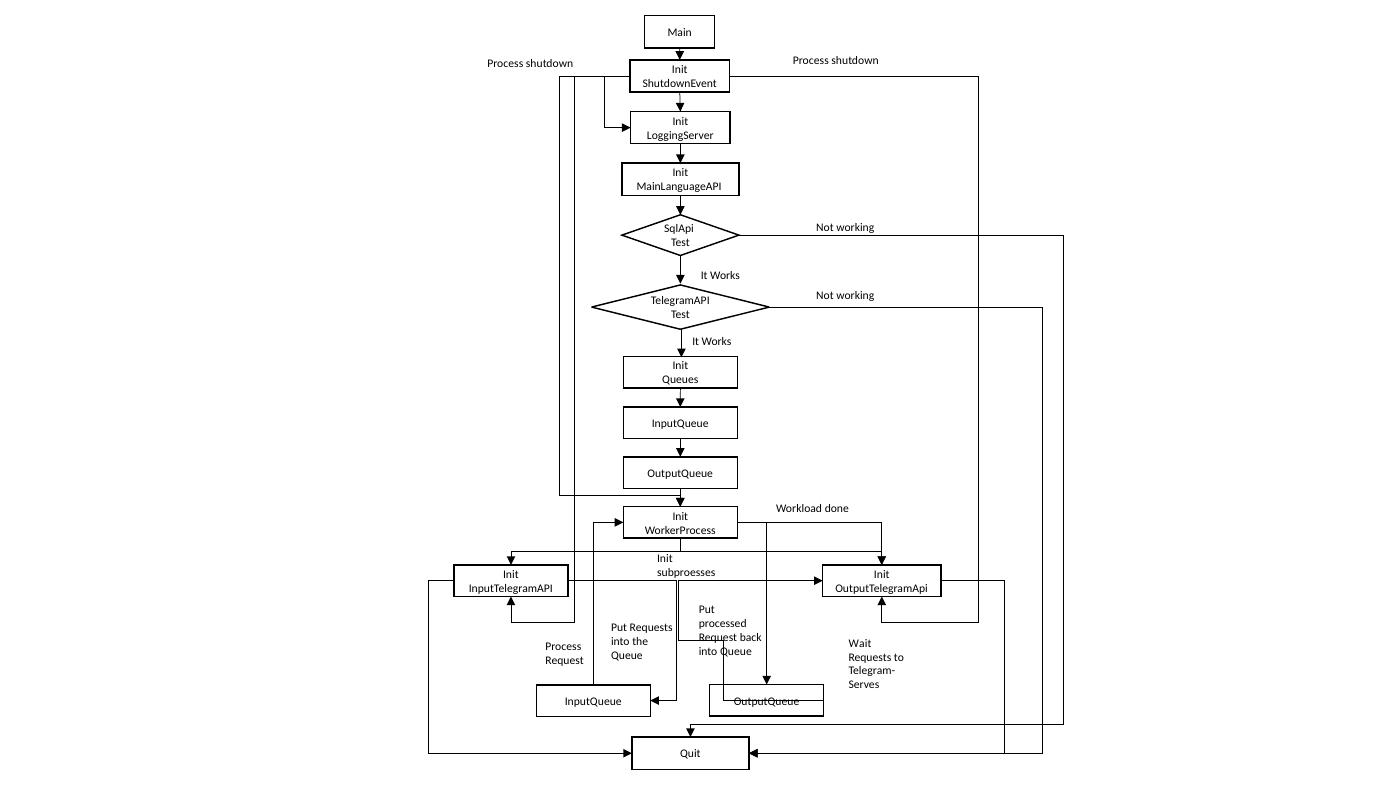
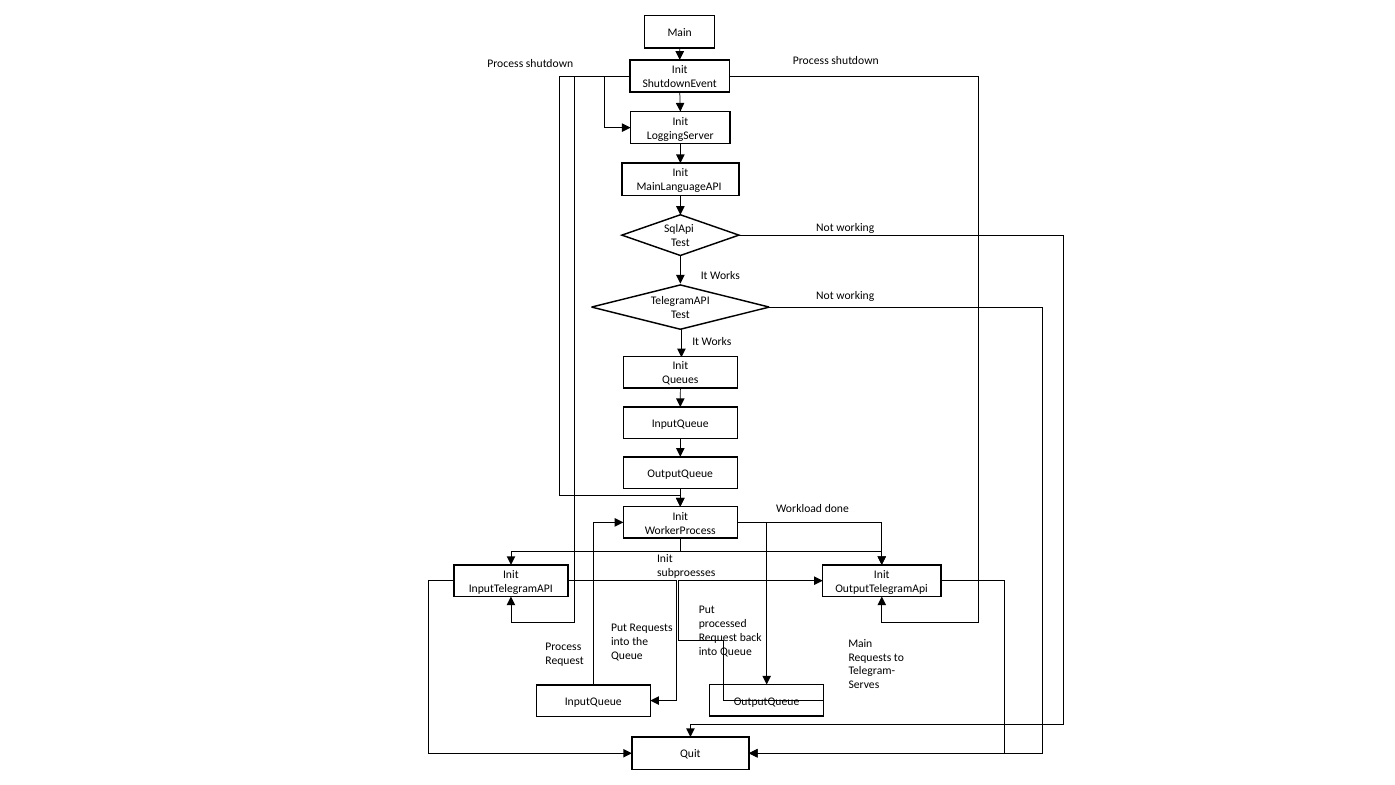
Wait at (860, 643): Wait -> Main
